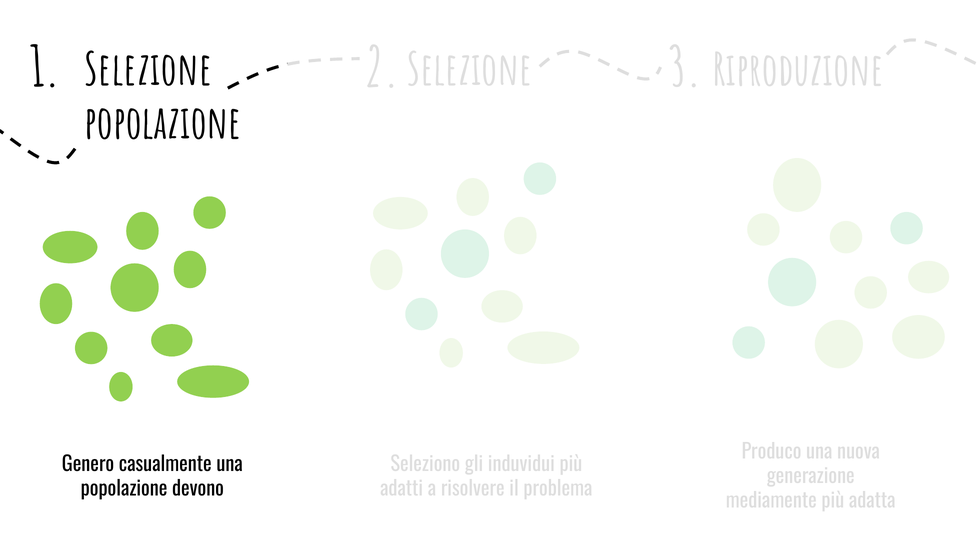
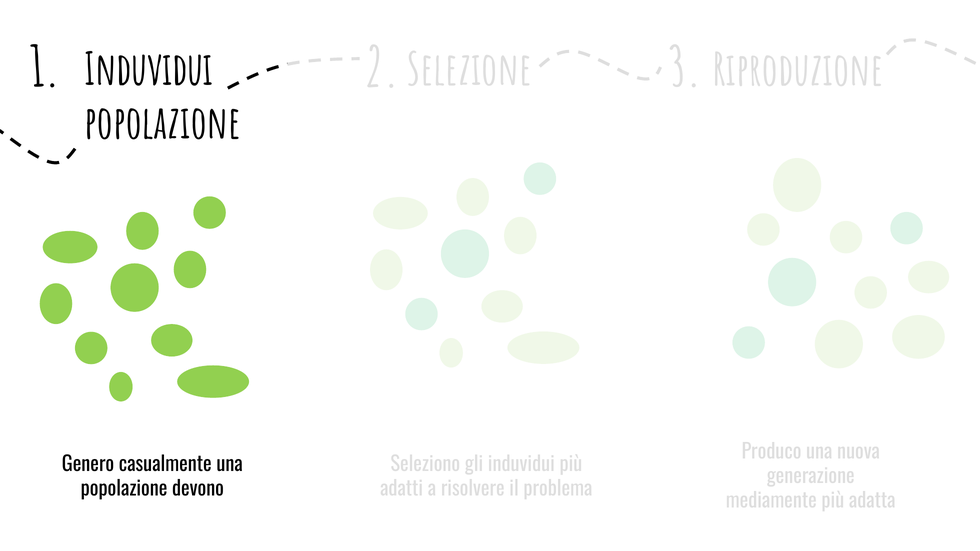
Selezione at (148, 70): Selezione -> Induvidui
